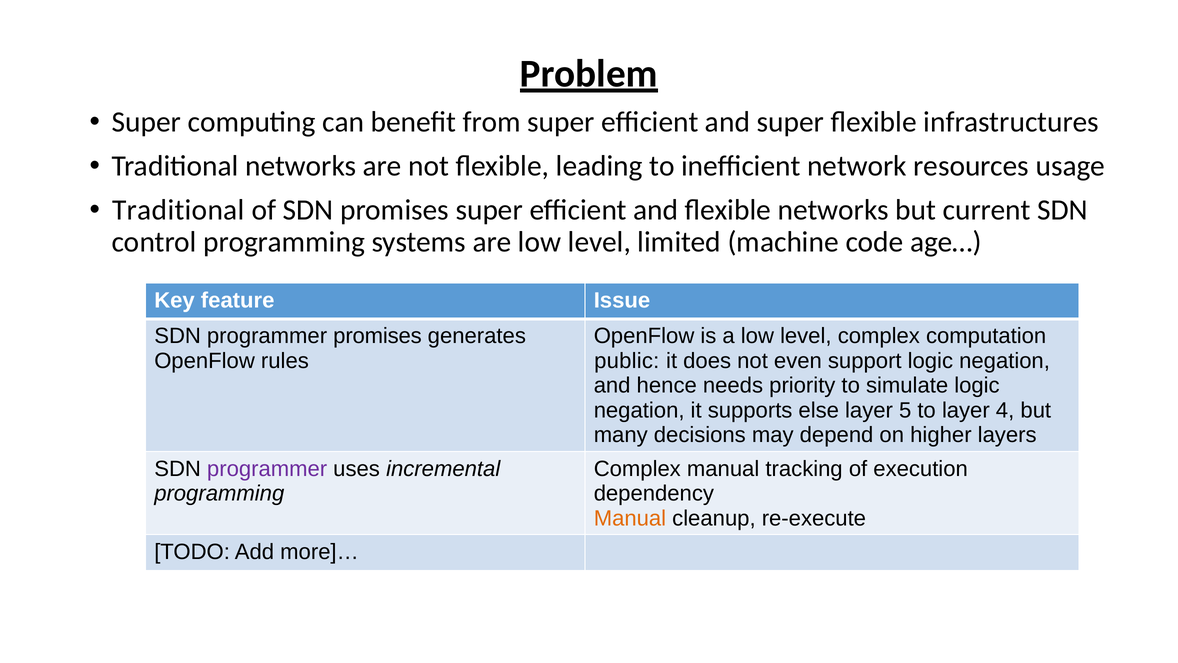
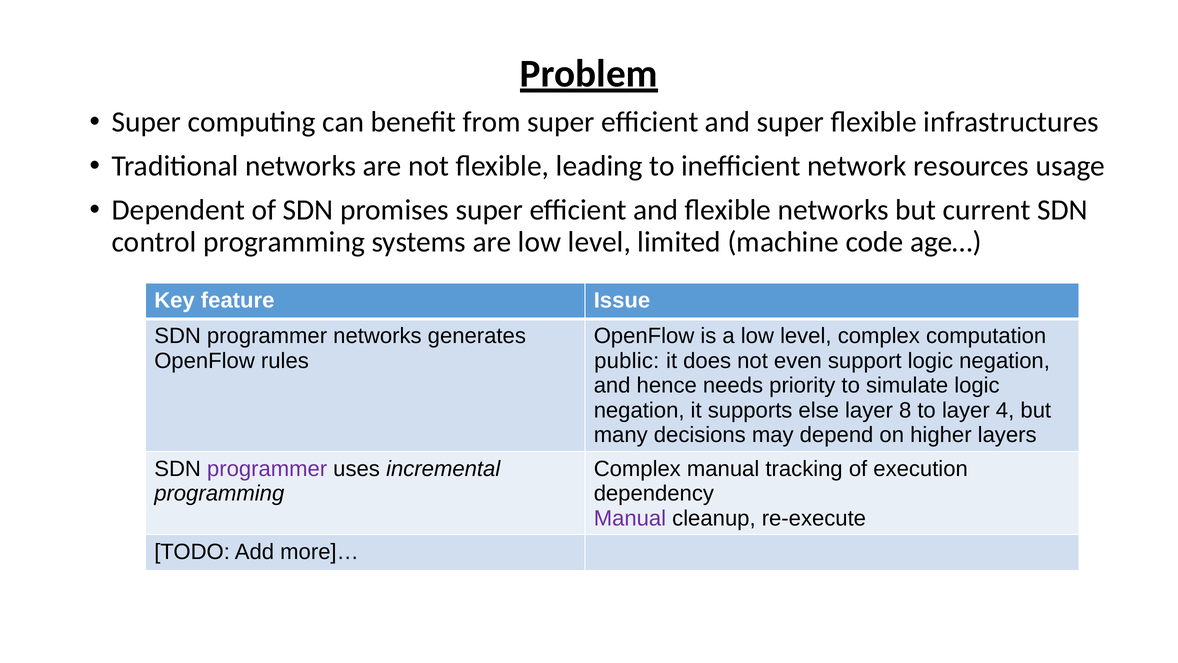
Traditional at (178, 210): Traditional -> Dependent
programmer promises: promises -> networks
5: 5 -> 8
Manual at (630, 518) colour: orange -> purple
